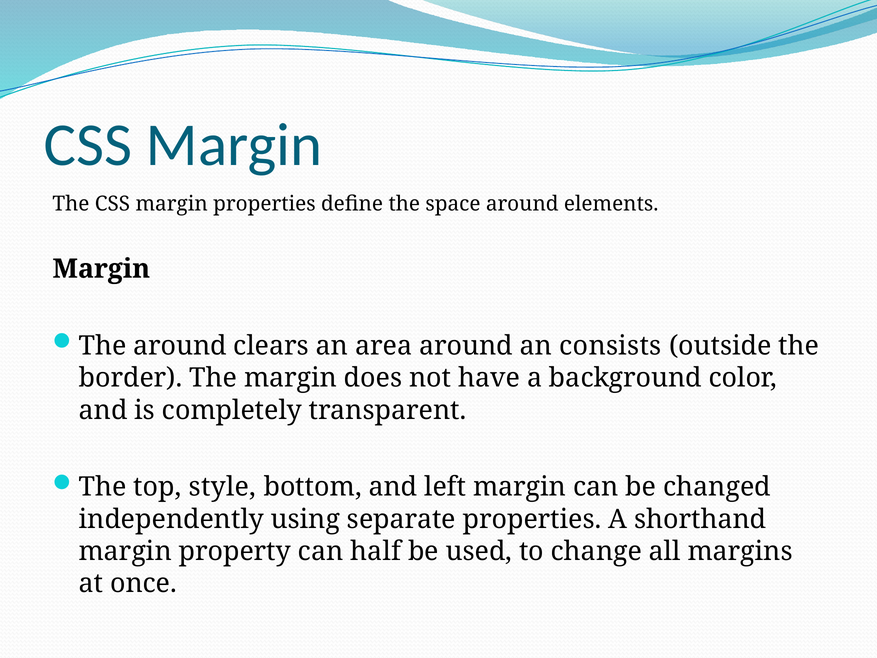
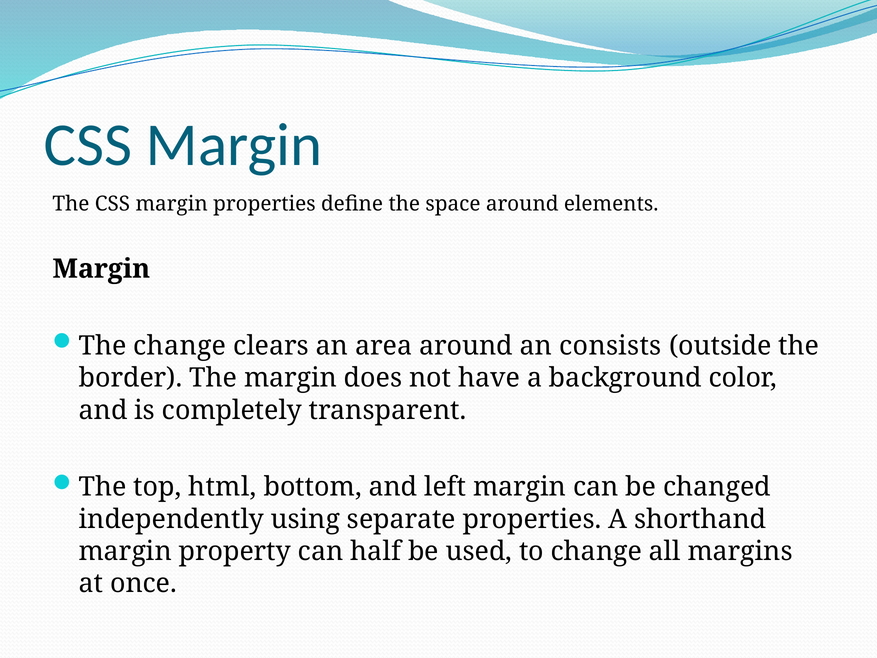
The around: around -> change
style: style -> html
